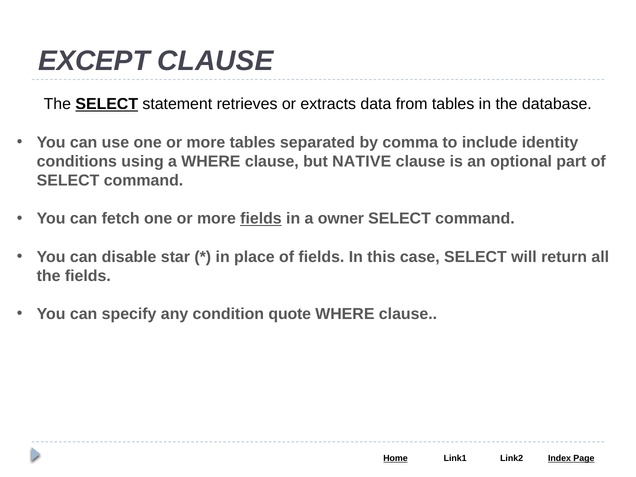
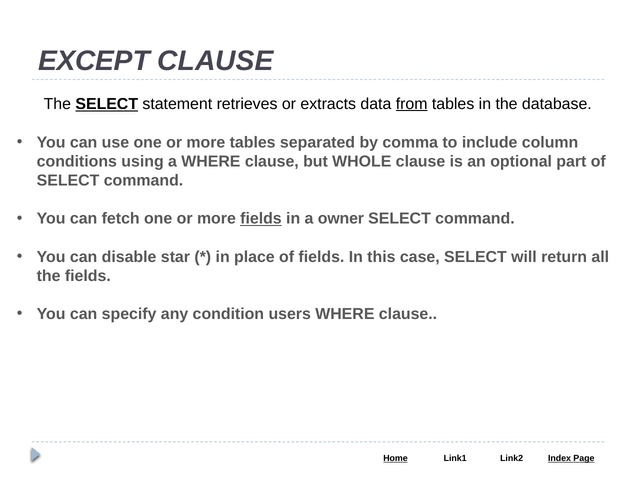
from underline: none -> present
identity: identity -> column
NATIVE: NATIVE -> WHOLE
quote: quote -> users
